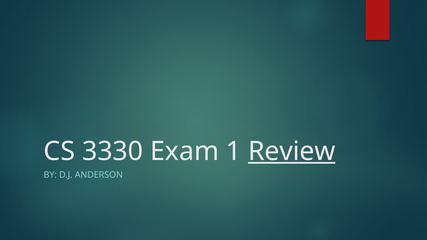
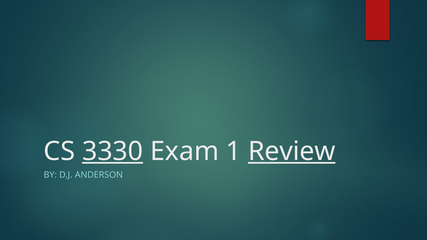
3330 underline: none -> present
